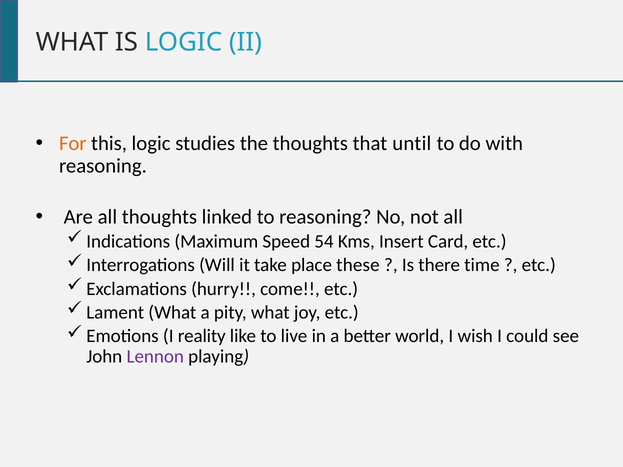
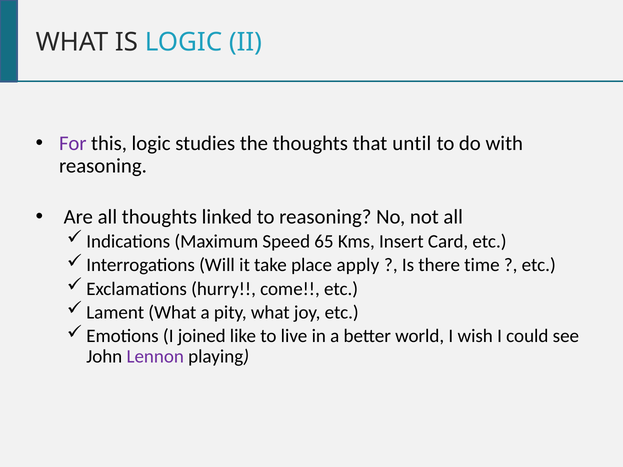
For colour: orange -> purple
54: 54 -> 65
these: these -> apply
reality: reality -> joined
